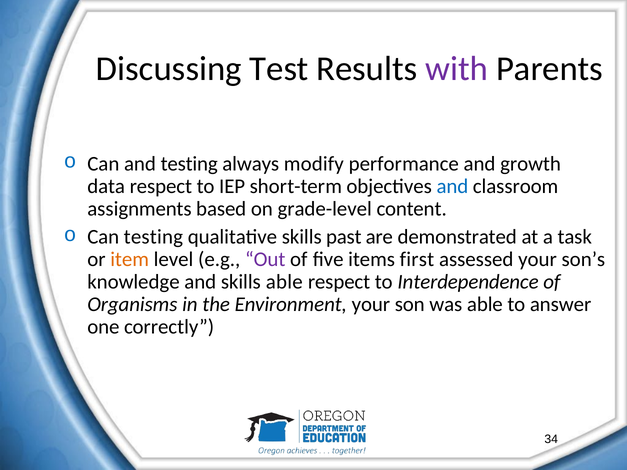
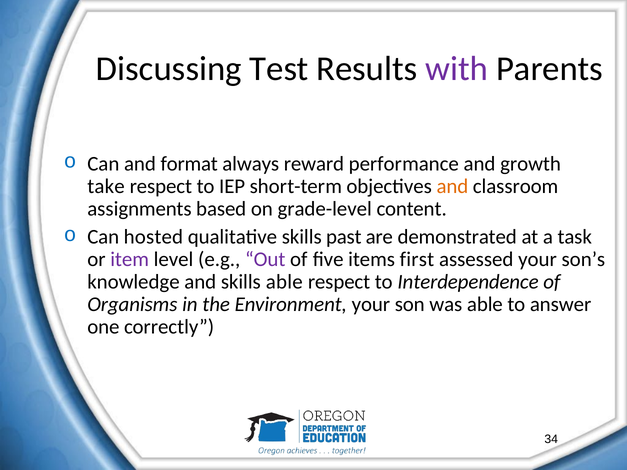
and testing: testing -> format
modify: modify -> reward
data: data -> take
and at (452, 186) colour: blue -> orange
Can testing: testing -> hosted
item colour: orange -> purple
